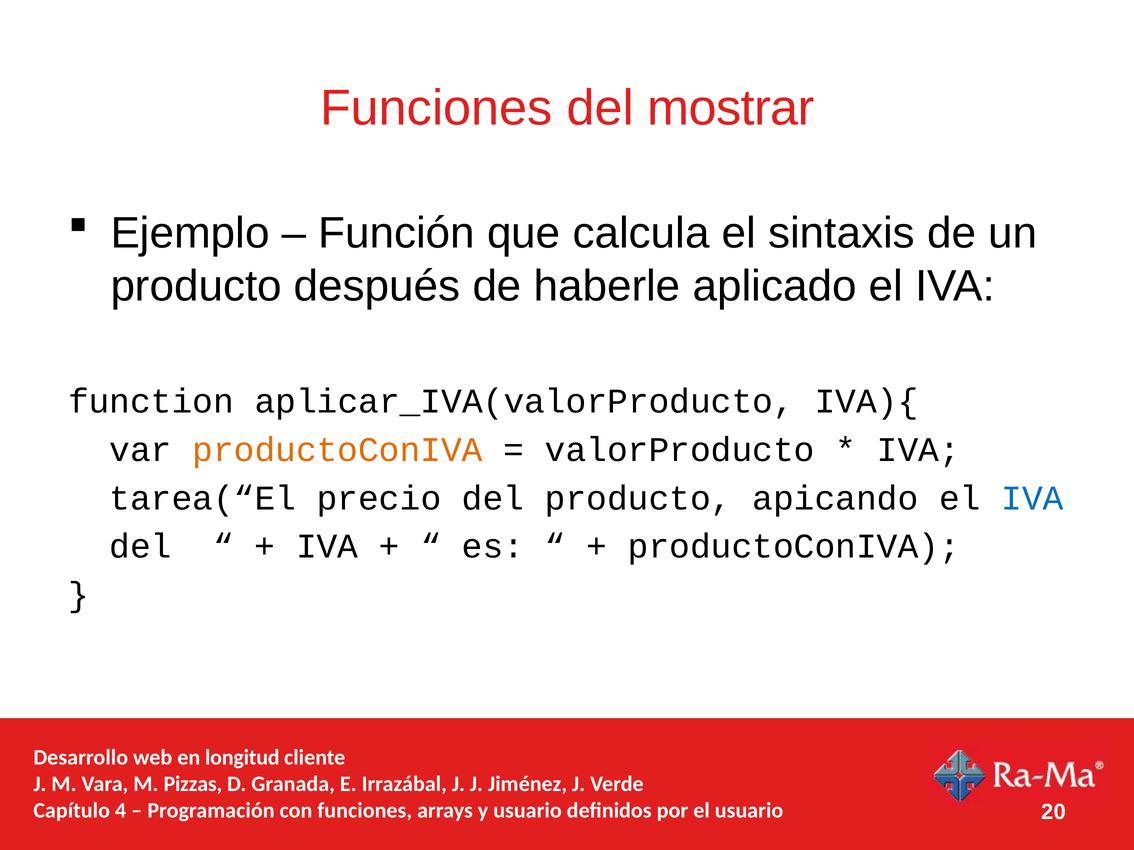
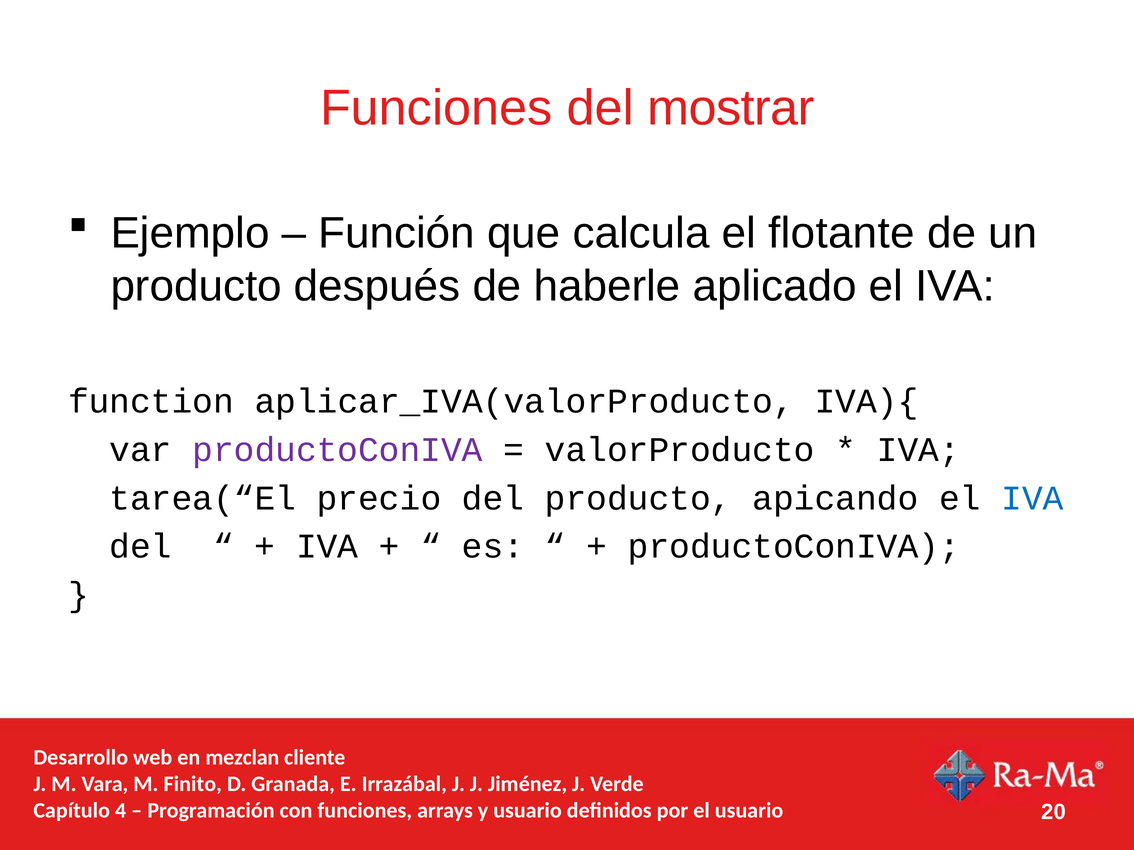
sintaxis: sintaxis -> flotante
productoConIVA at (338, 450) colour: orange -> purple
longitud: longitud -> mezclan
Pizzas: Pizzas -> Finito
